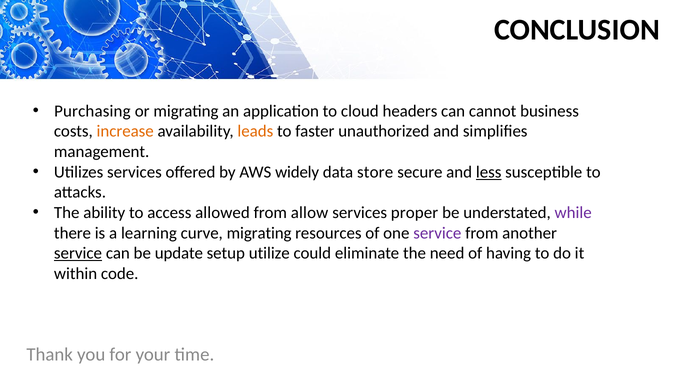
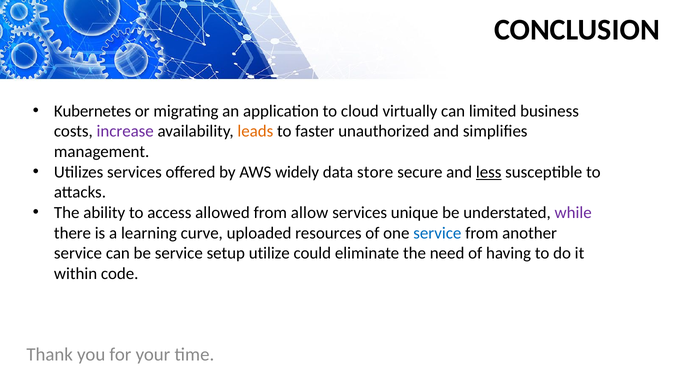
Purchasing: Purchasing -> Kubernetes
headers: headers -> virtually
cannot: cannot -> limited
increase colour: orange -> purple
proper: proper -> unique
curve migrating: migrating -> uploaded
service at (437, 233) colour: purple -> blue
service at (78, 253) underline: present -> none
be update: update -> service
